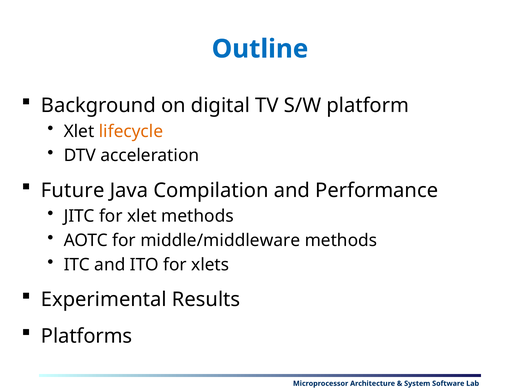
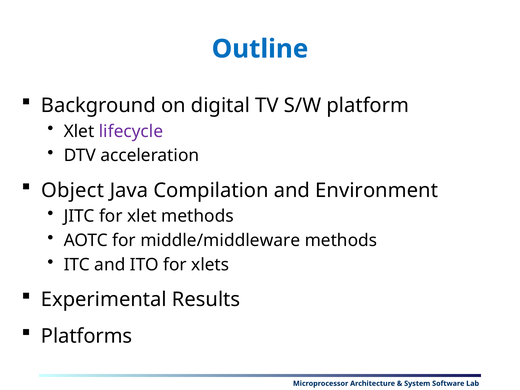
lifecycle colour: orange -> purple
Future: Future -> Object
Performance: Performance -> Environment
